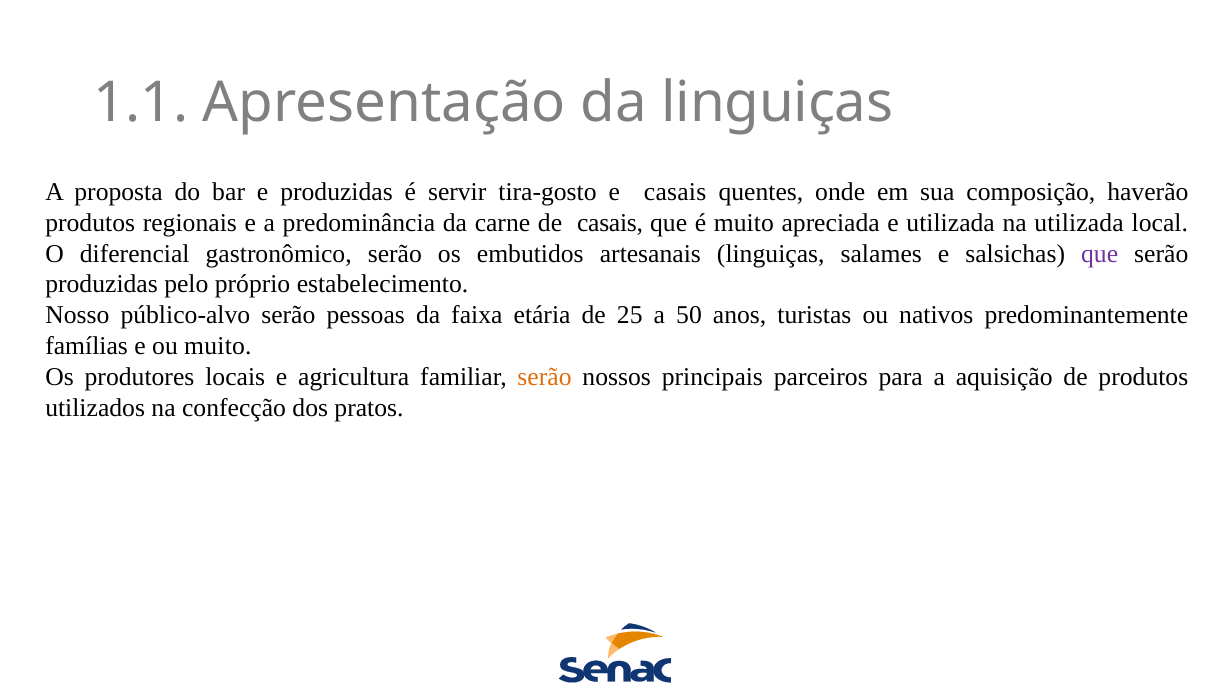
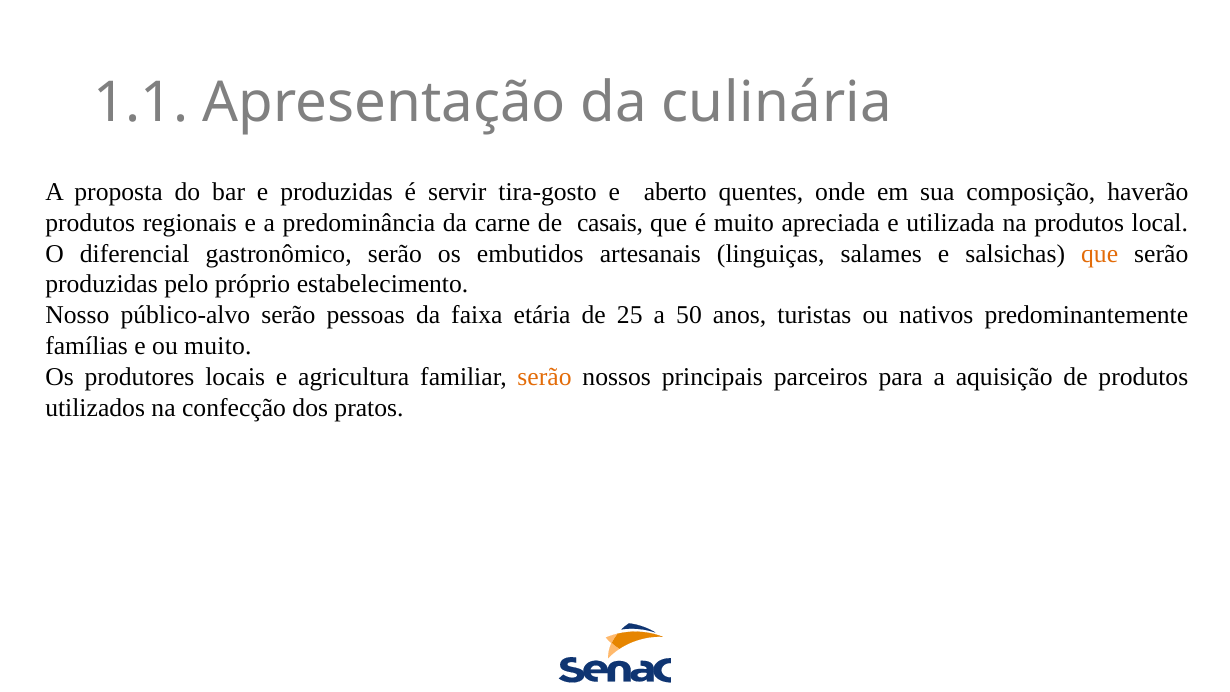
da linguiças: linguiças -> culinária
e casais: casais -> aberto
na utilizada: utilizada -> produtos
que at (1100, 254) colour: purple -> orange
